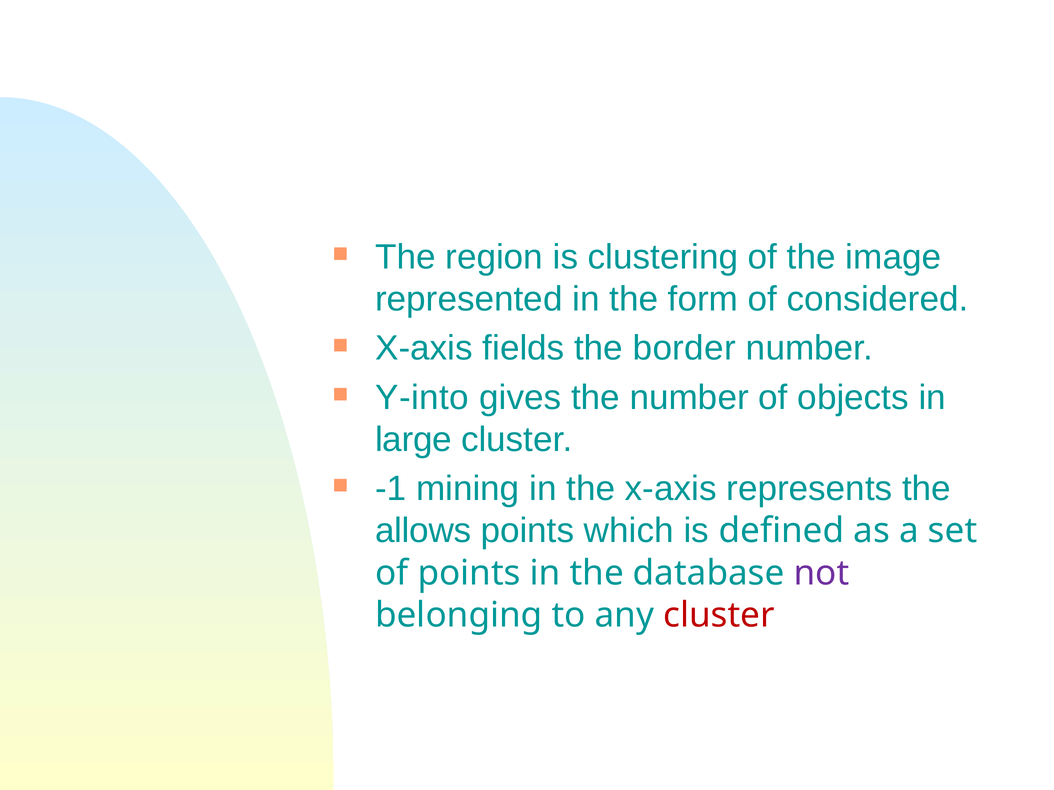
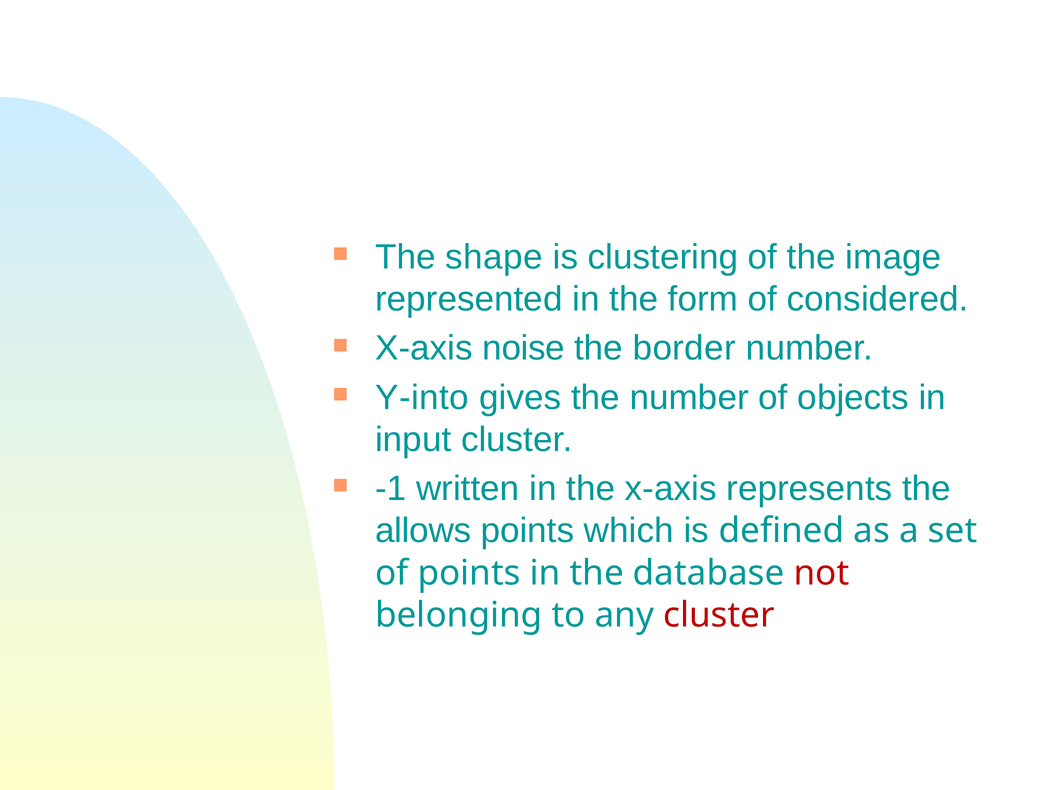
region: region -> shape
fields: fields -> noise
large: large -> input
mining: mining -> written
not colour: purple -> red
